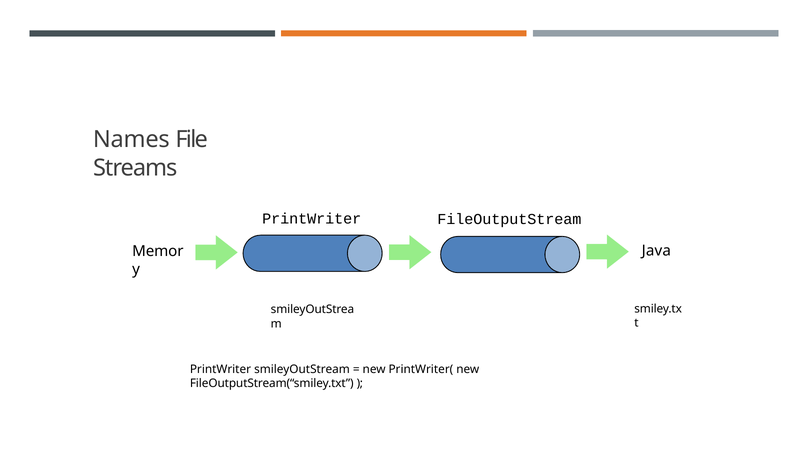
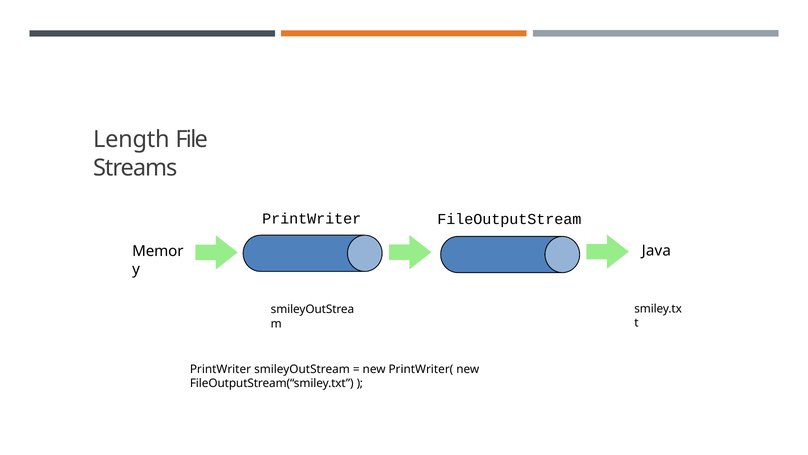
Names: Names -> Length
